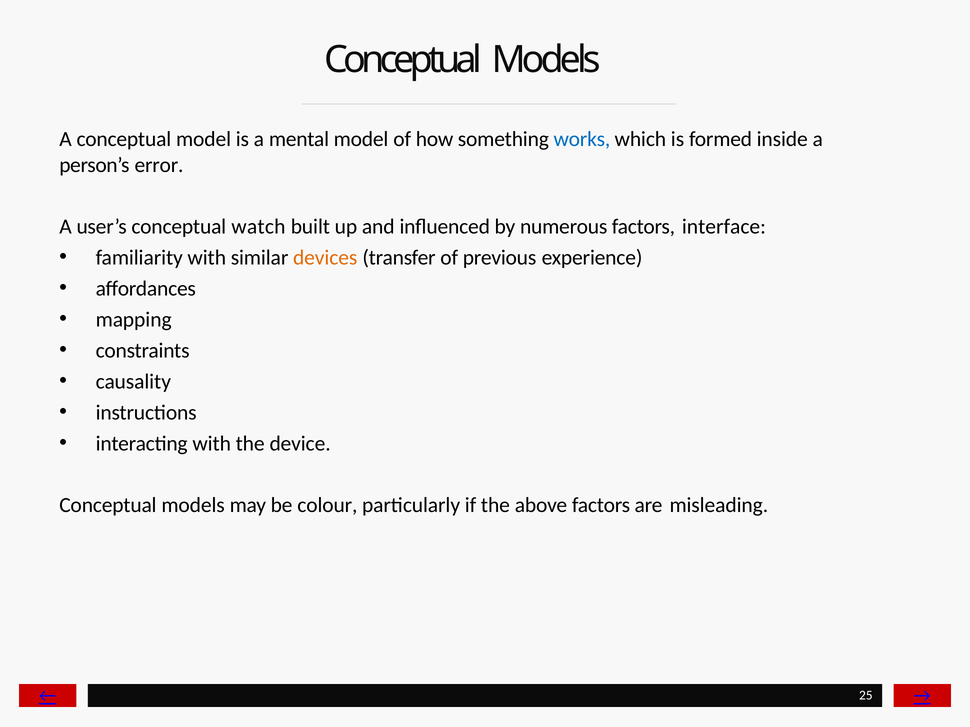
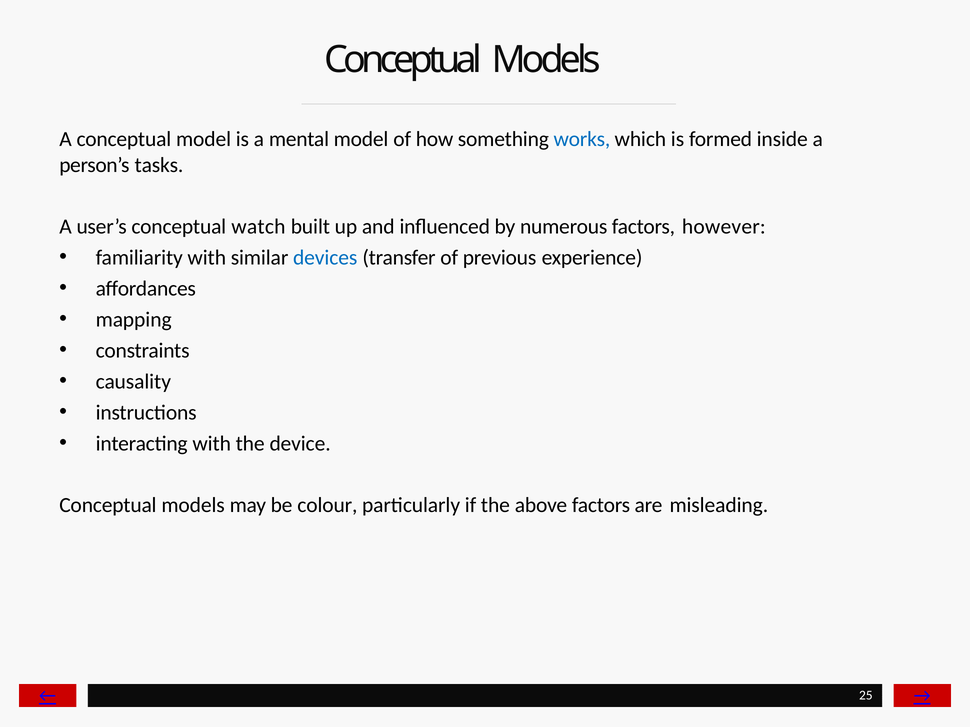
error: error -> tasks
interface: interface -> however
devices colour: orange -> blue
